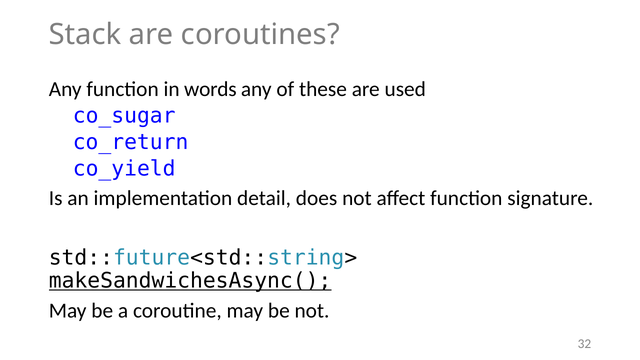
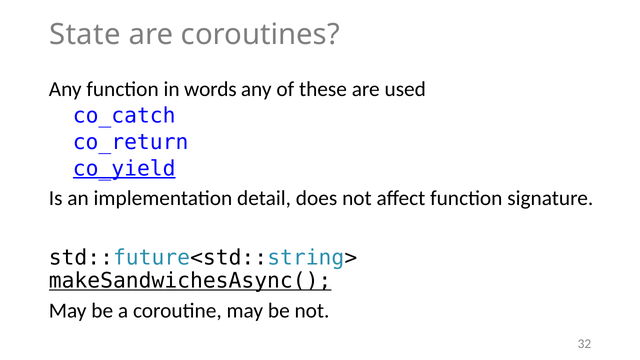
Stack: Stack -> State
co_sugar: co_sugar -> co_catch
co_yield underline: none -> present
